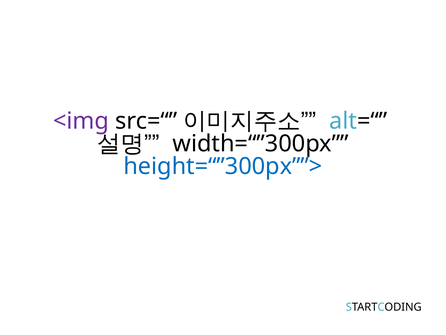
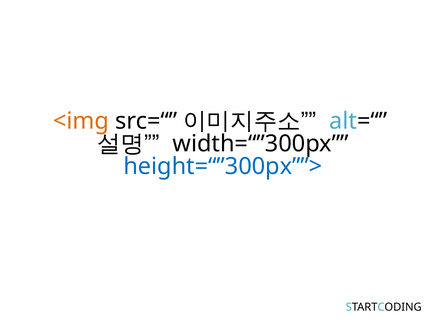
<img colour: purple -> orange
